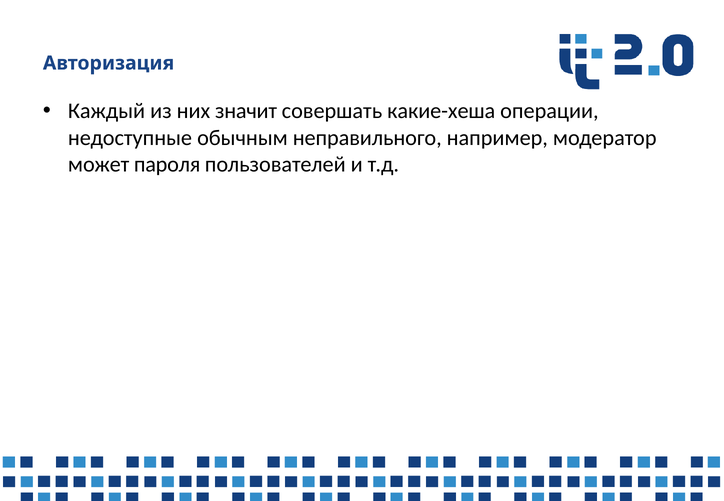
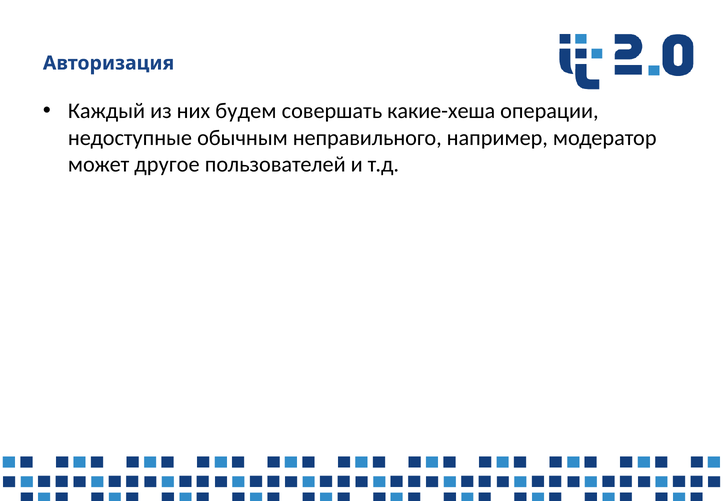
значит: значит -> будем
пароля: пароля -> другое
